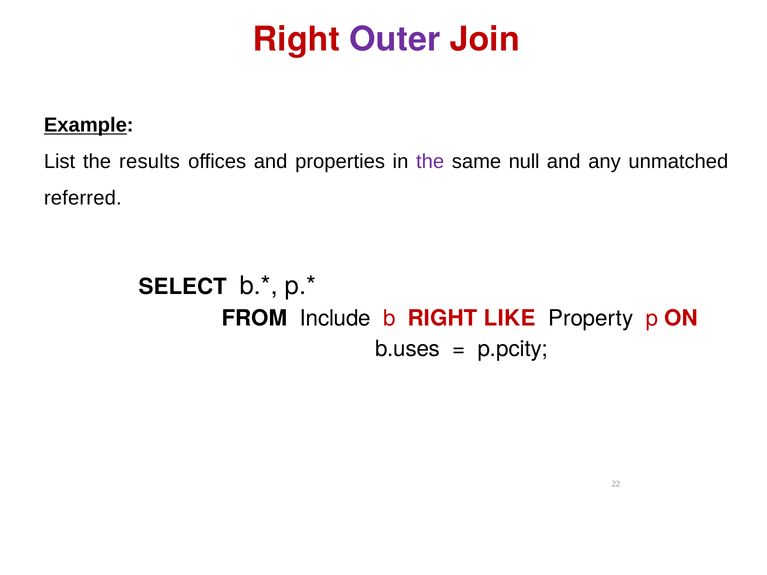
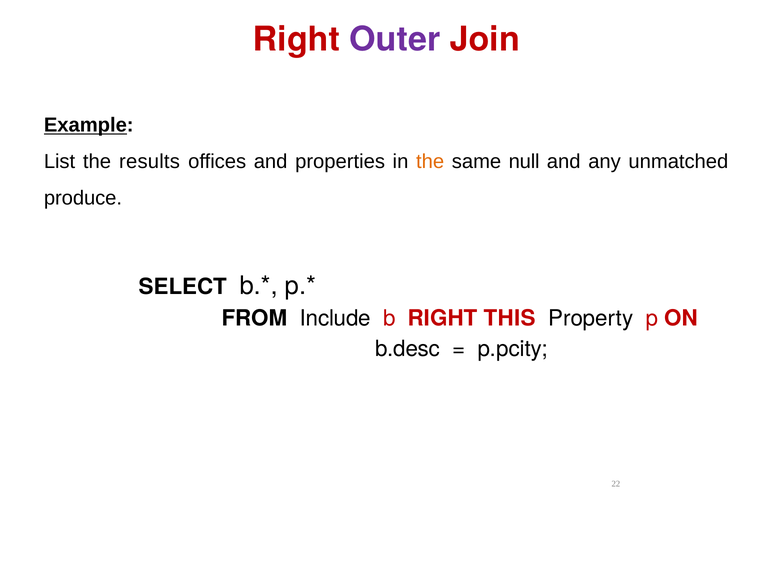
the at (430, 162) colour: purple -> orange
referred: referred -> produce
LIKE: LIKE -> THIS
b.uses: b.uses -> b.desc
